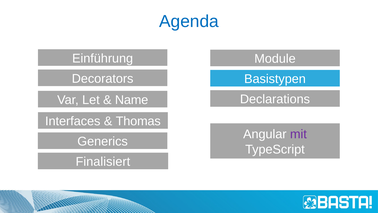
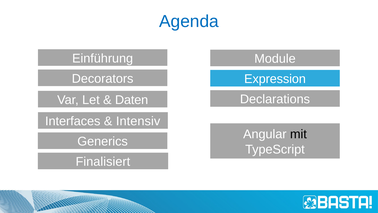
Basistypen: Basistypen -> Expression
Name: Name -> Daten
Thomas: Thomas -> Intensiv
mit colour: purple -> black
